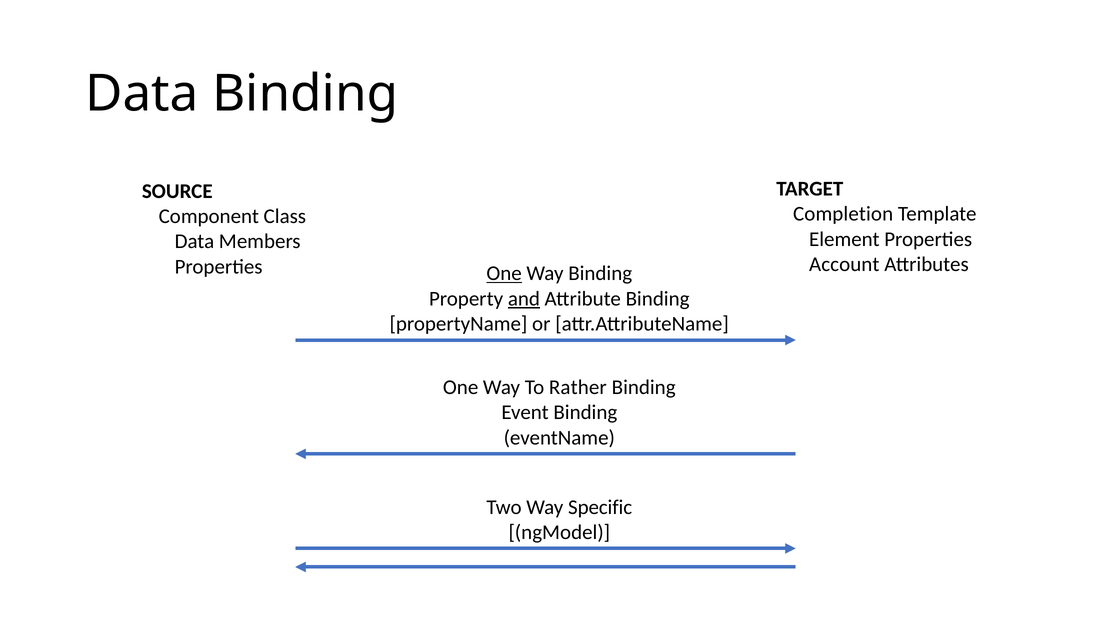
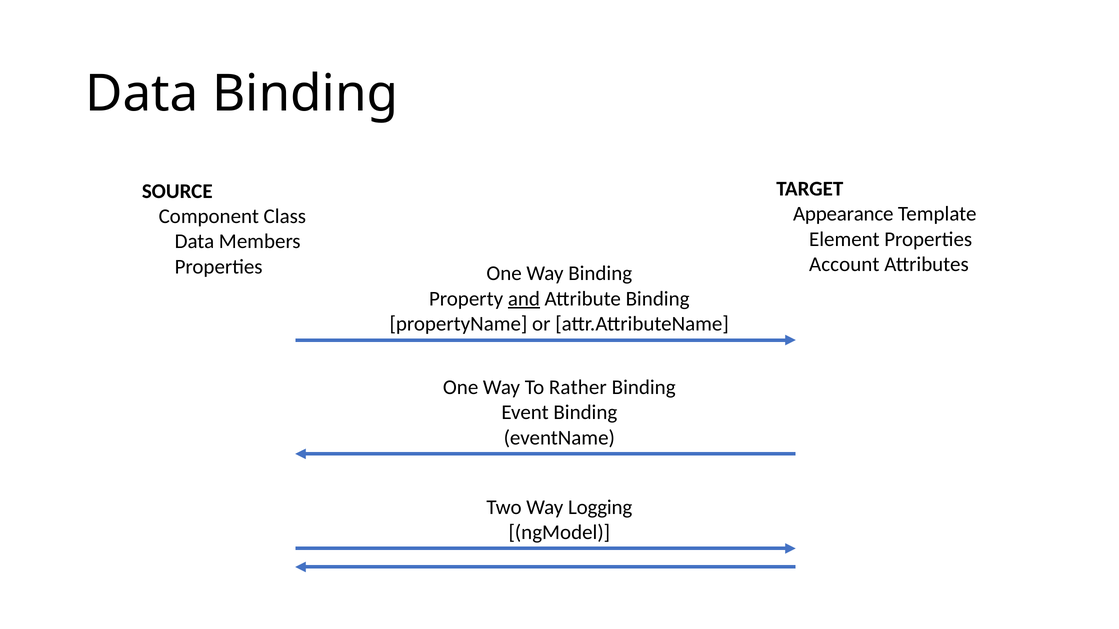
Completion: Completion -> Appearance
One at (504, 274) underline: present -> none
Specific: Specific -> Logging
